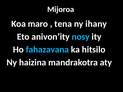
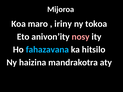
tena: tena -> iriny
ihany: ihany -> tokoa
nosy colour: light blue -> pink
